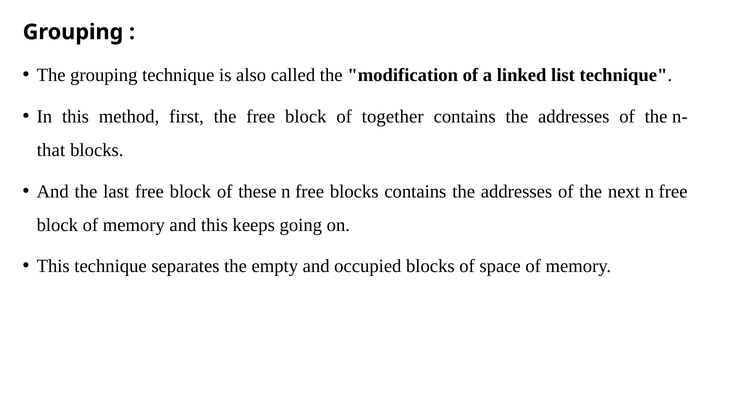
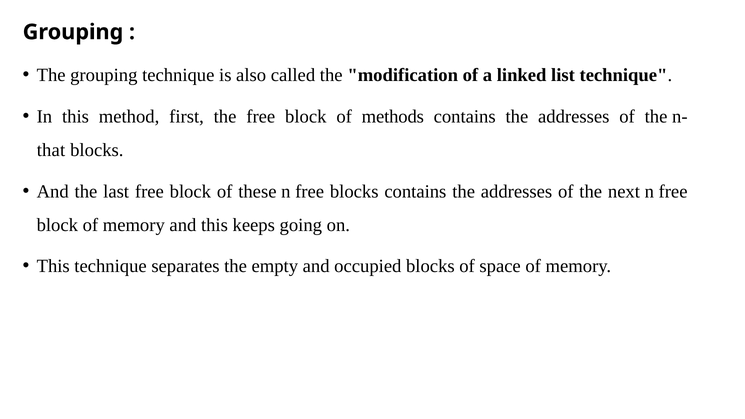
together: together -> methods
